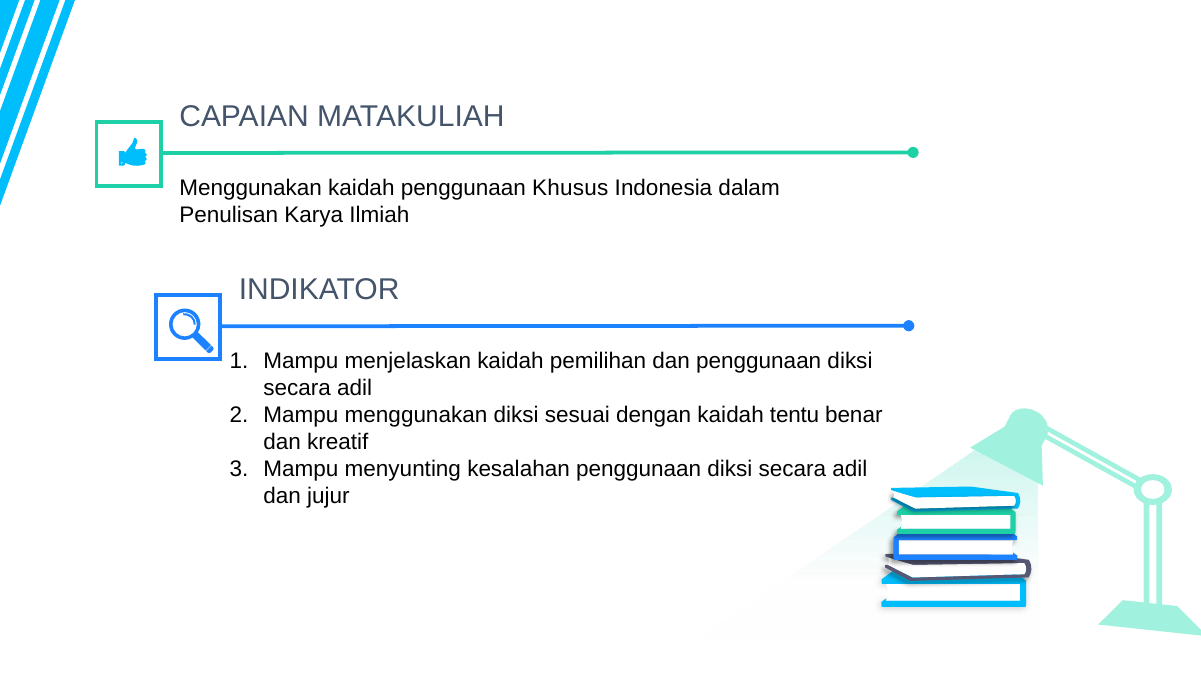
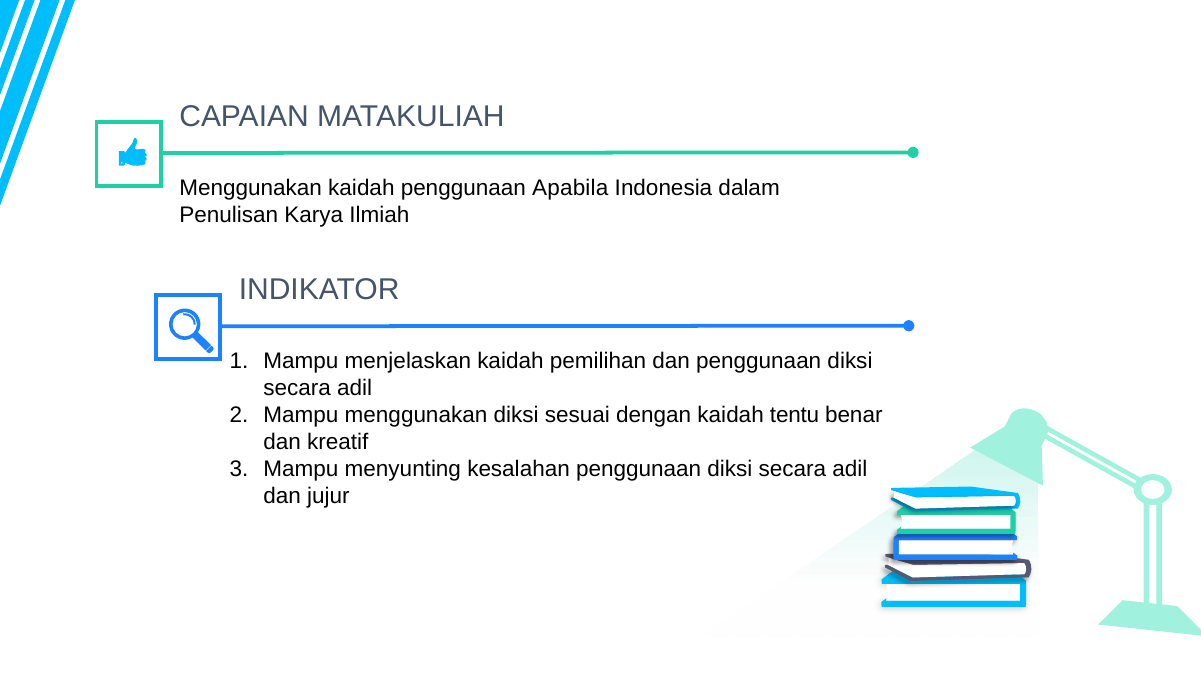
Khusus: Khusus -> Apabila
